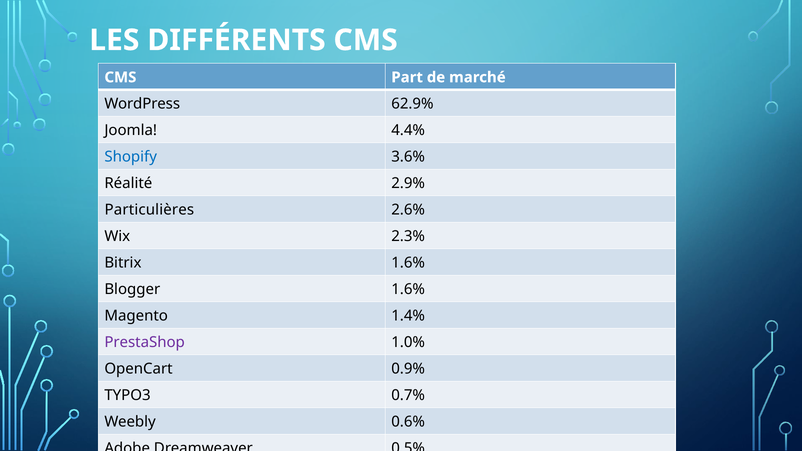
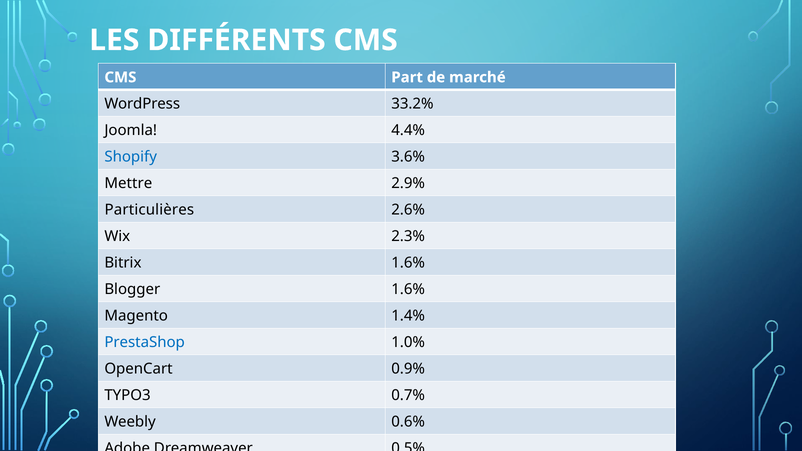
62.9%: 62.9% -> 33.2%
Réalité: Réalité -> Mettre
PrestaShop colour: purple -> blue
